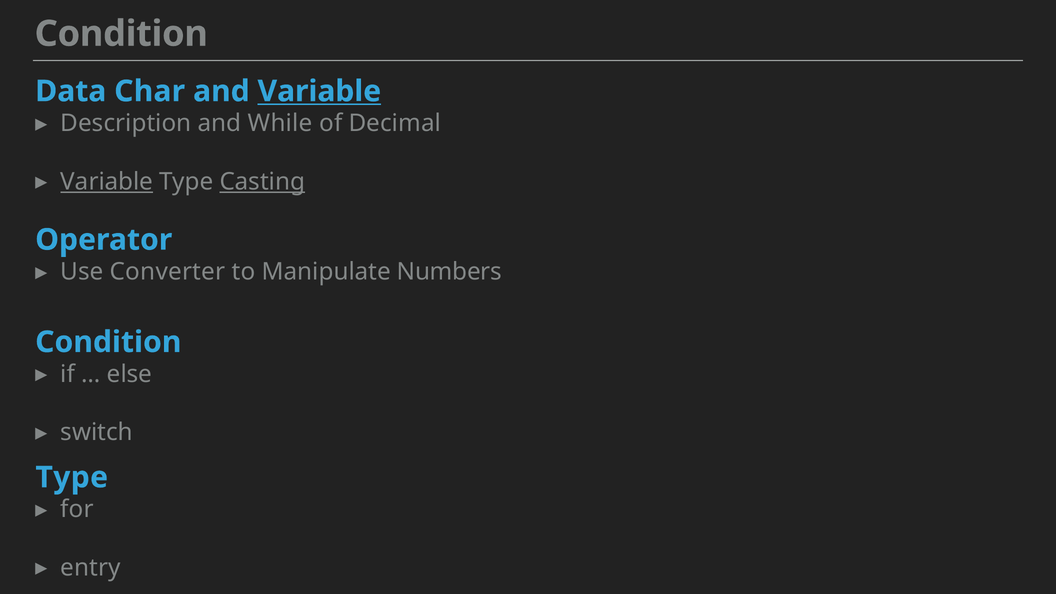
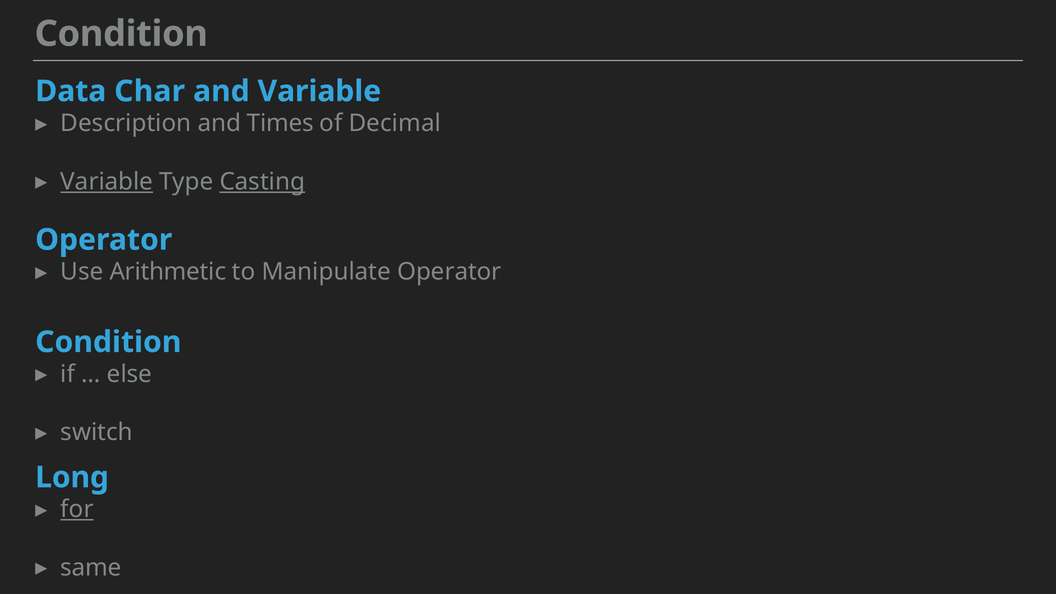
Variable at (319, 91) underline: present -> none
While: While -> Times
Converter: Converter -> Arithmetic
Manipulate Numbers: Numbers -> Operator
Type at (72, 477): Type -> Long
for underline: none -> present
entry: entry -> same
